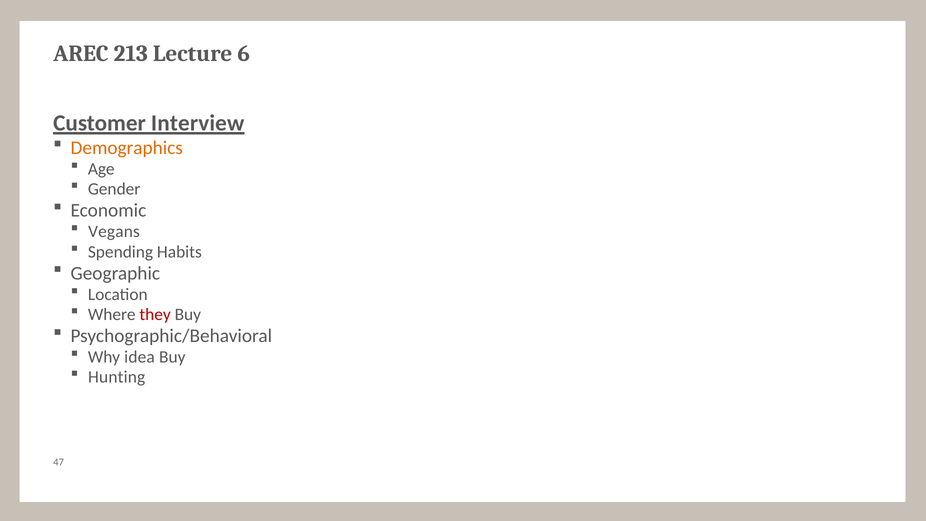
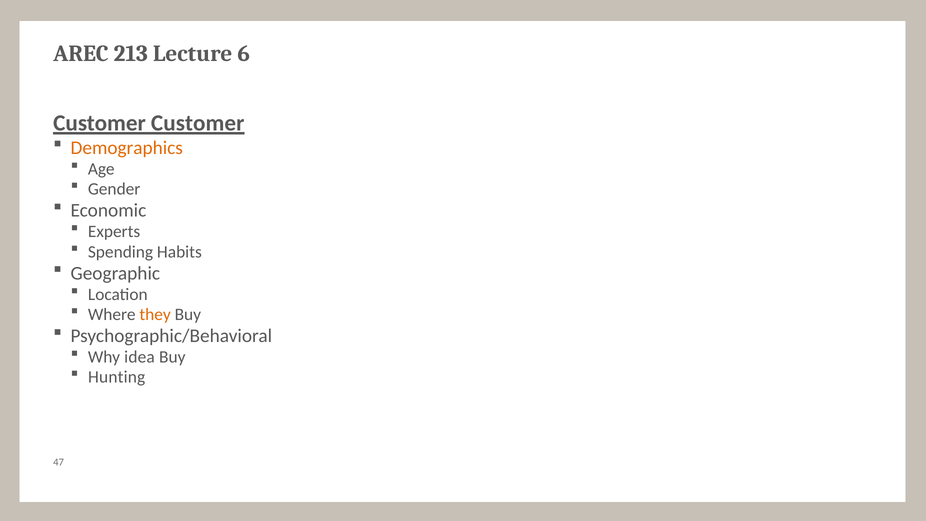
Customer Interview: Interview -> Customer
Vegans: Vegans -> Experts
they colour: red -> orange
